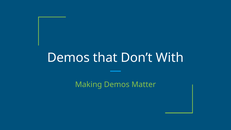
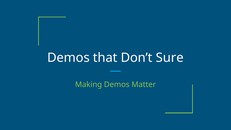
With: With -> Sure
